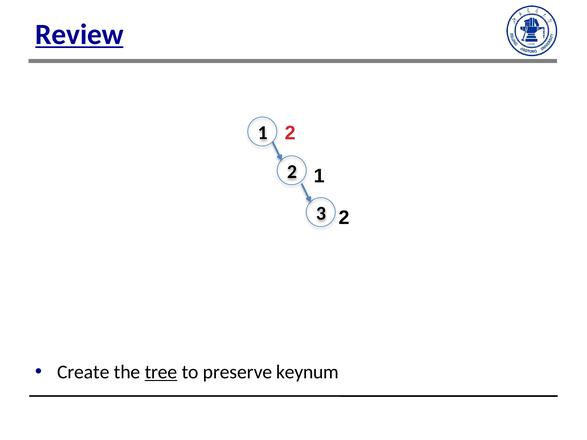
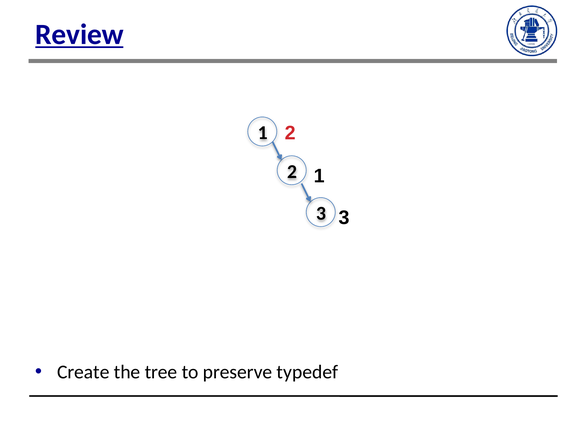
3 2: 2 -> 3
tree underline: present -> none
keynum: keynum -> typedef
